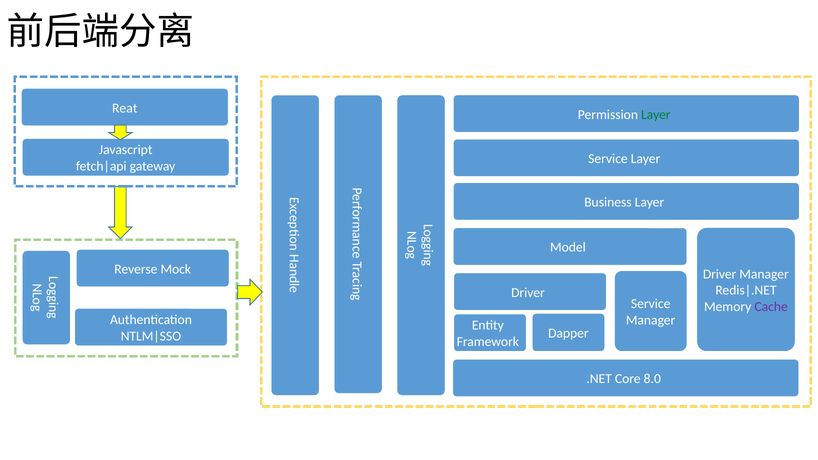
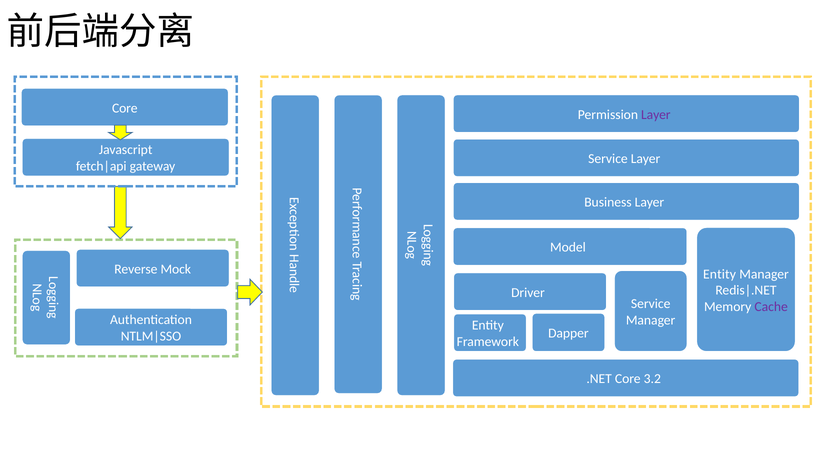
Reat at (125, 108): Reat -> Core
Layer at (656, 115) colour: green -> purple
Driver at (720, 274): Driver -> Entity
8.0: 8.0 -> 3.2
